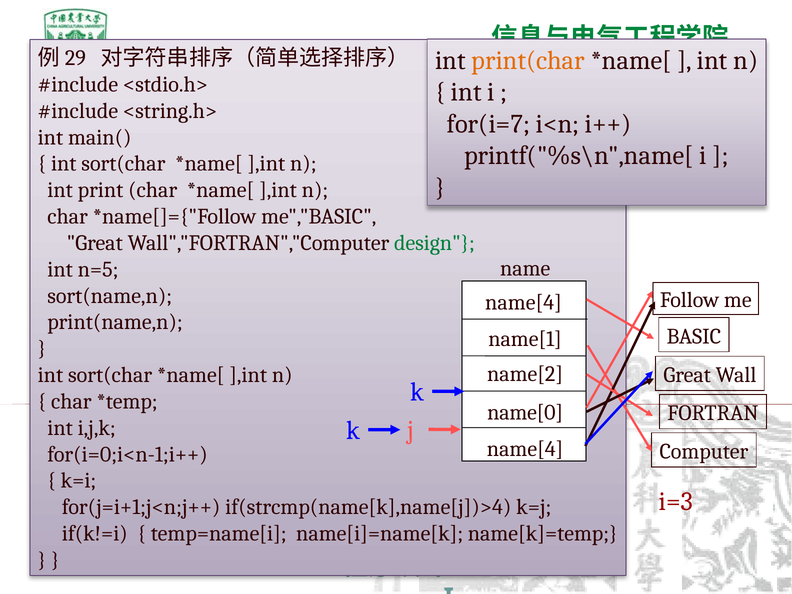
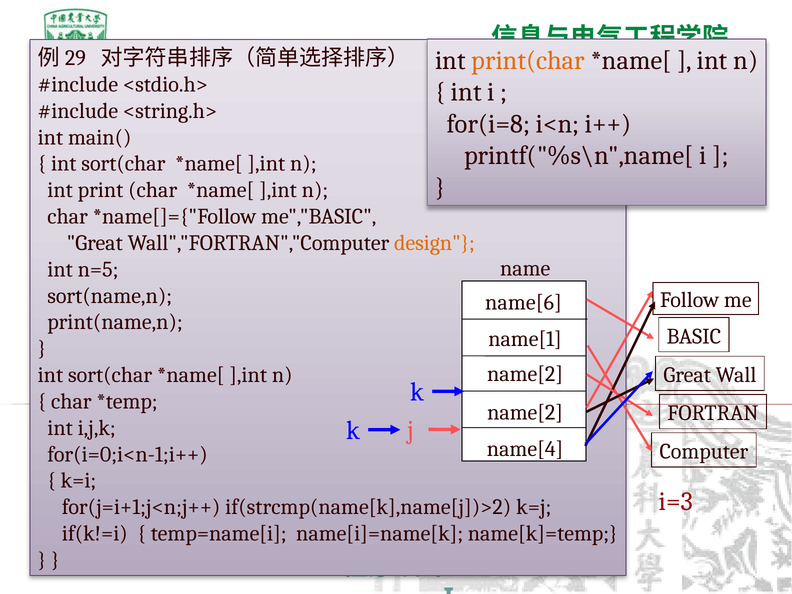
for(i=7: for(i=7 -> for(i=8
design colour: green -> orange
name[4 at (523, 302): name[4 -> name[6
name[0 at (525, 412): name[0 -> name[2
if(strcmp(name[k],name[j])>4: if(strcmp(name[k],name[j])>4 -> if(strcmp(name[k],name[j])>2
